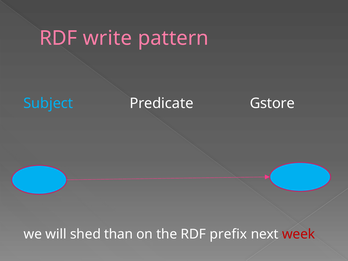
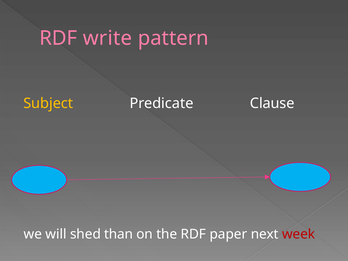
Subject colour: light blue -> yellow
Gstore: Gstore -> Clause
prefix: prefix -> paper
